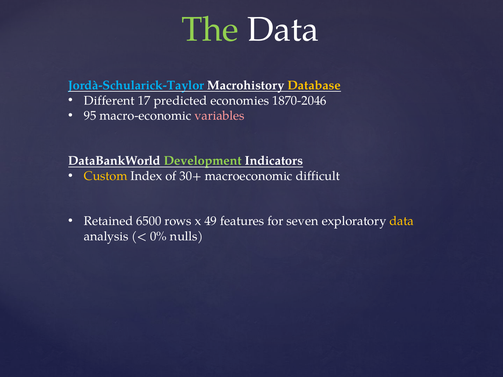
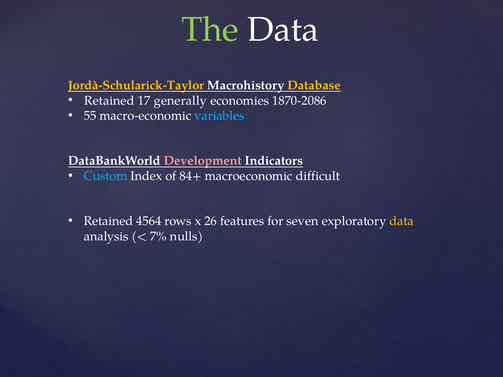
Jordà-Schularick-Taylor colour: light blue -> yellow
Different at (109, 101): Different -> Retained
predicted: predicted -> generally
1870-2046: 1870-2046 -> 1870-2086
95: 95 -> 55
variables colour: pink -> light blue
Development colour: light green -> pink
Custom colour: yellow -> light blue
30+: 30+ -> 84+
6500: 6500 -> 4564
49: 49 -> 26
0%: 0% -> 7%
